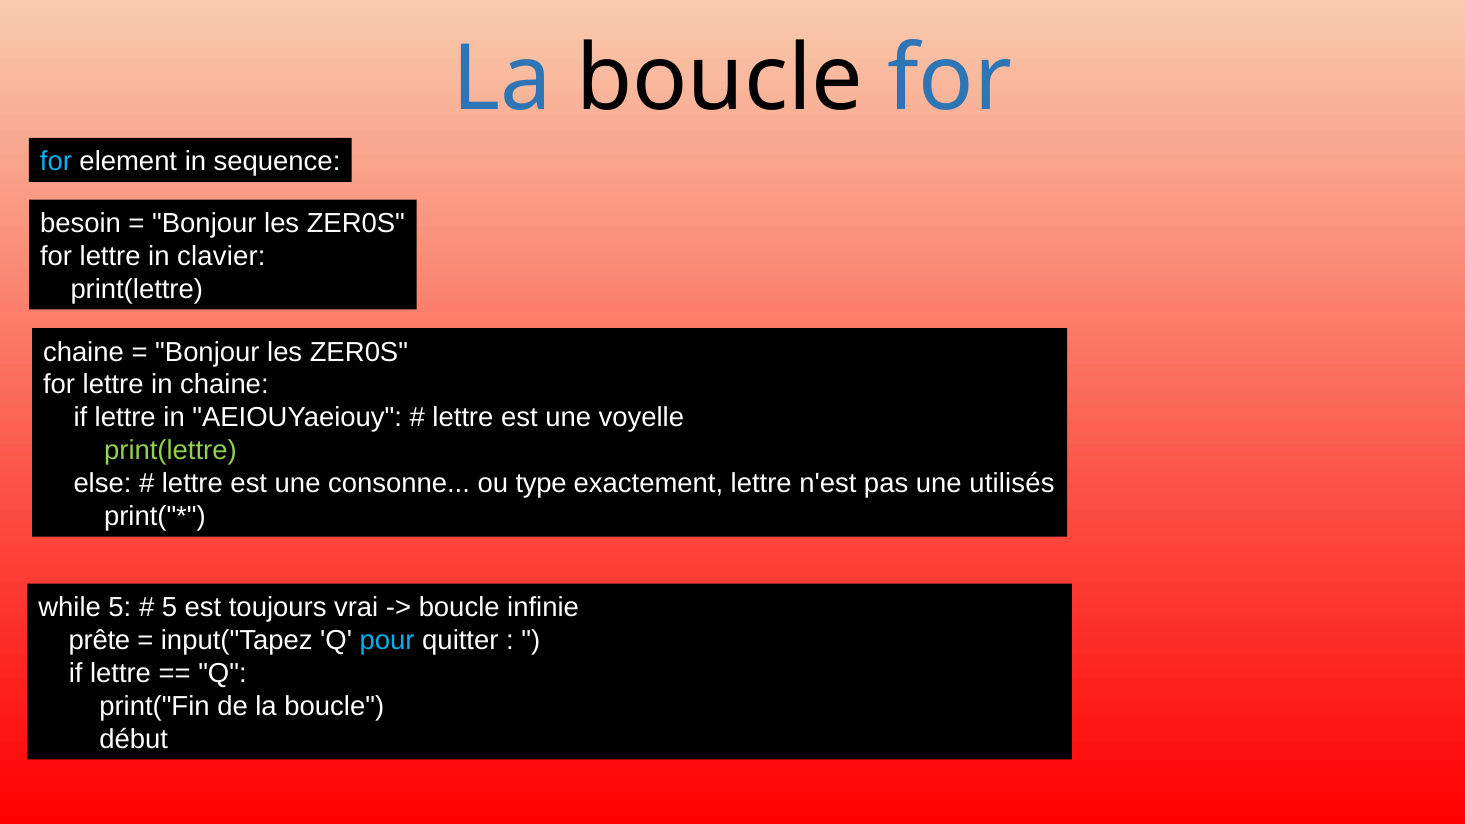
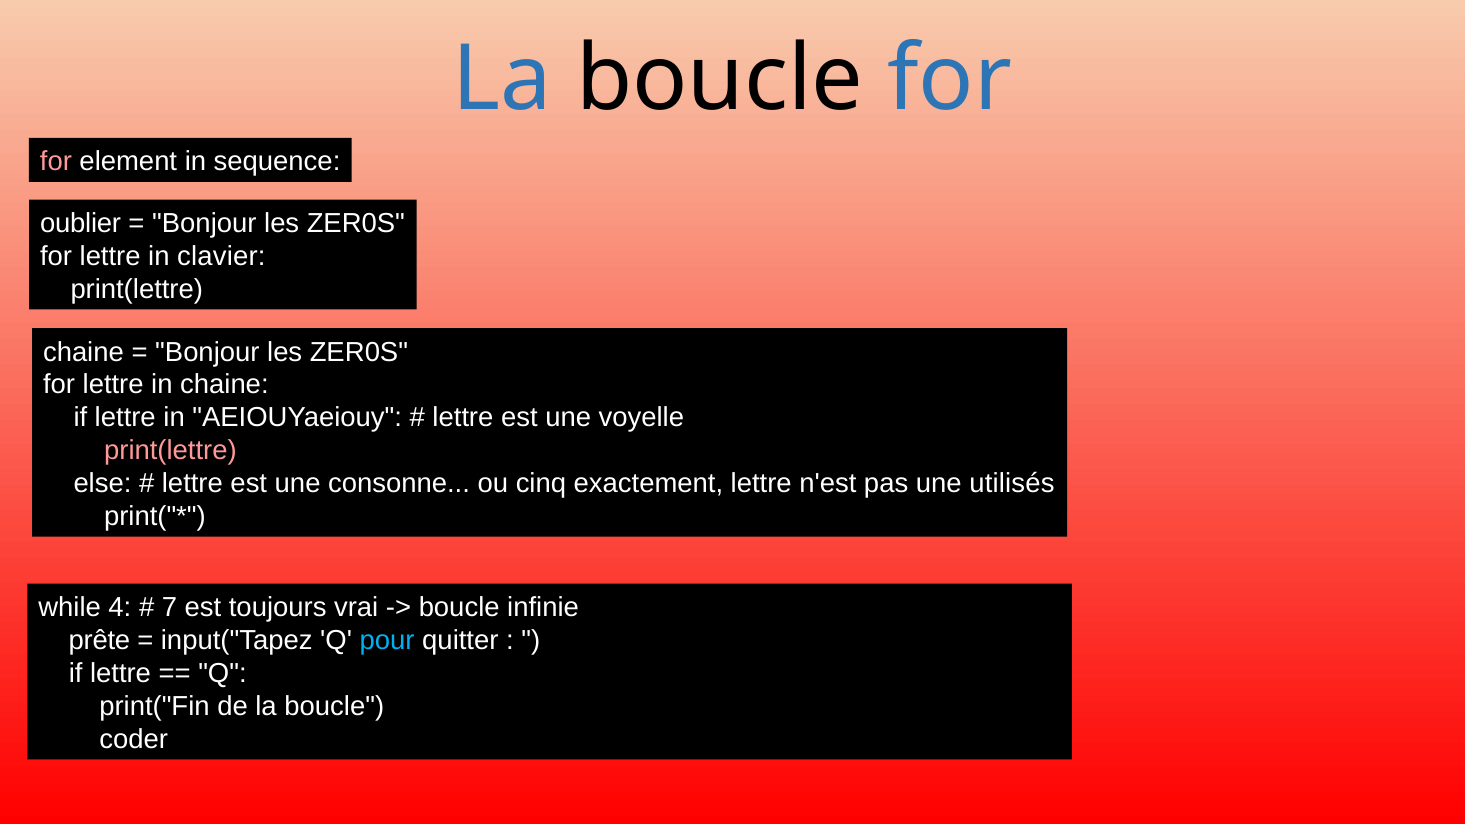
for at (56, 162) colour: light blue -> pink
besoin: besoin -> oublier
print(lettre at (170, 451) colour: light green -> pink
type: type -> cinq
while 5: 5 -> 4
5 at (170, 608): 5 -> 7
début: début -> coder
